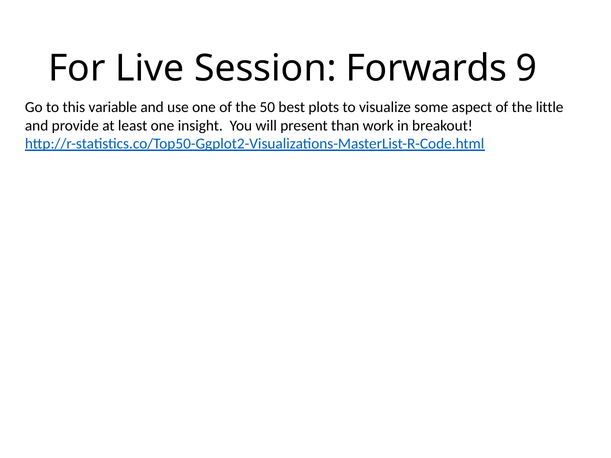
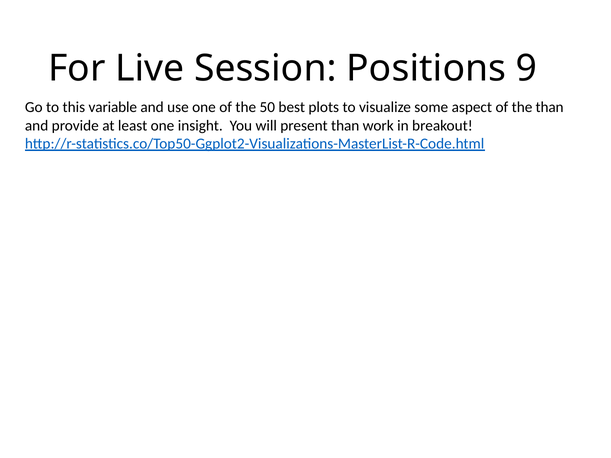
Forwards: Forwards -> Positions
the little: little -> than
